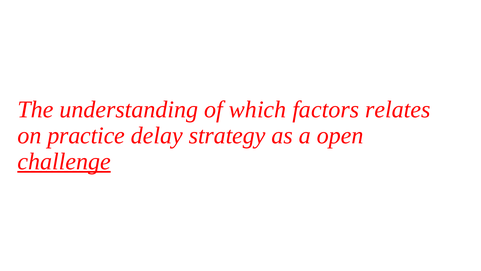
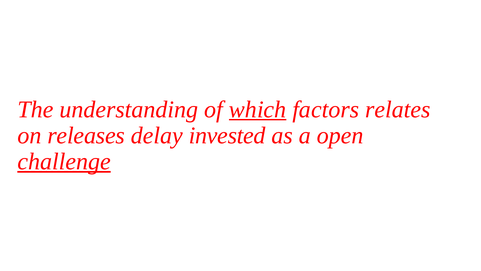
which underline: none -> present
practice: practice -> releases
strategy: strategy -> invested
